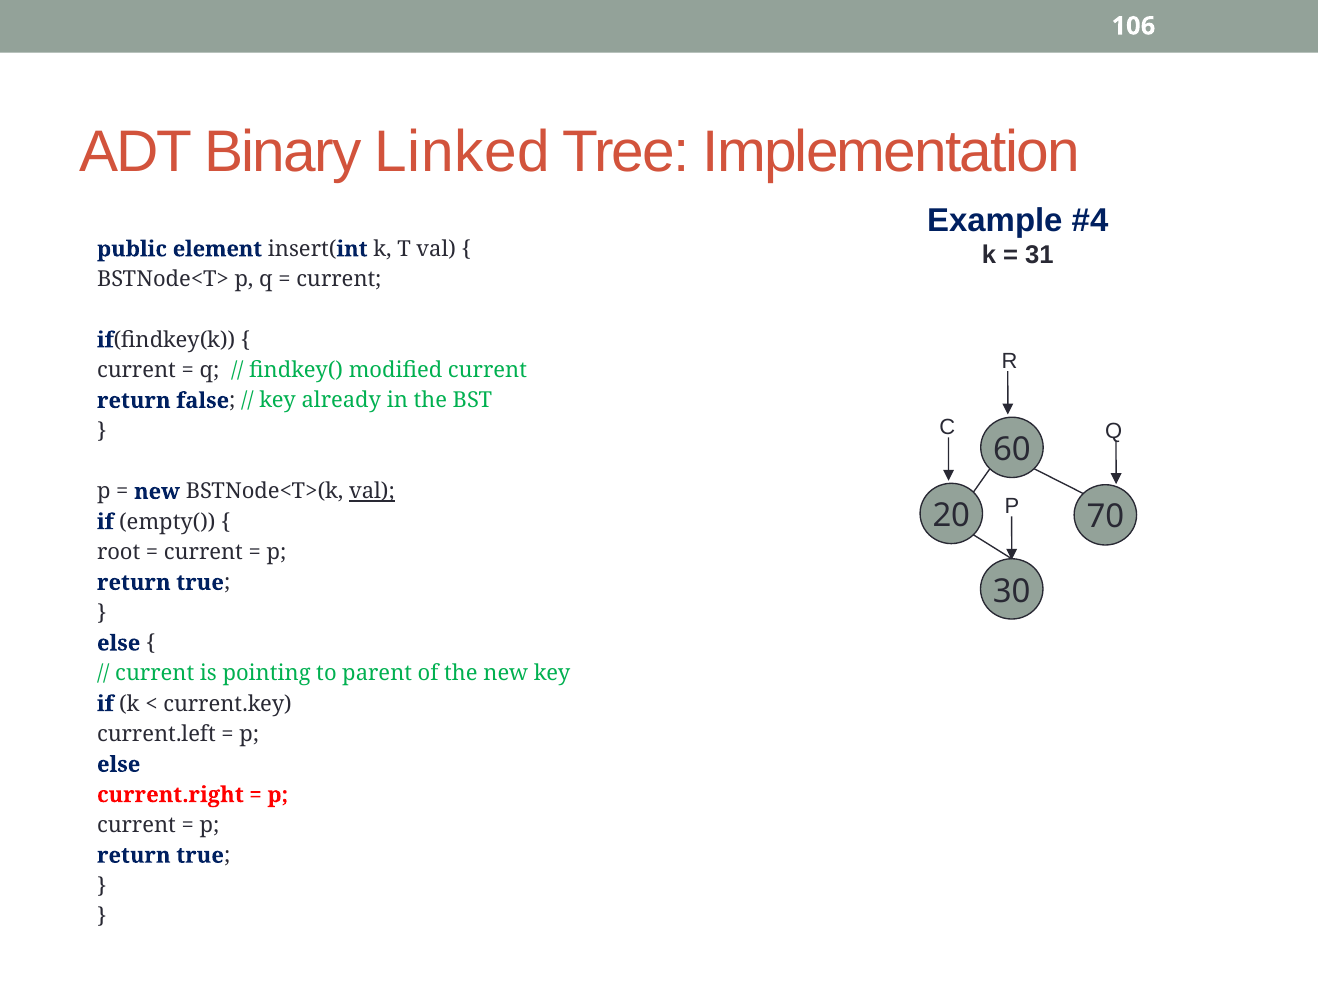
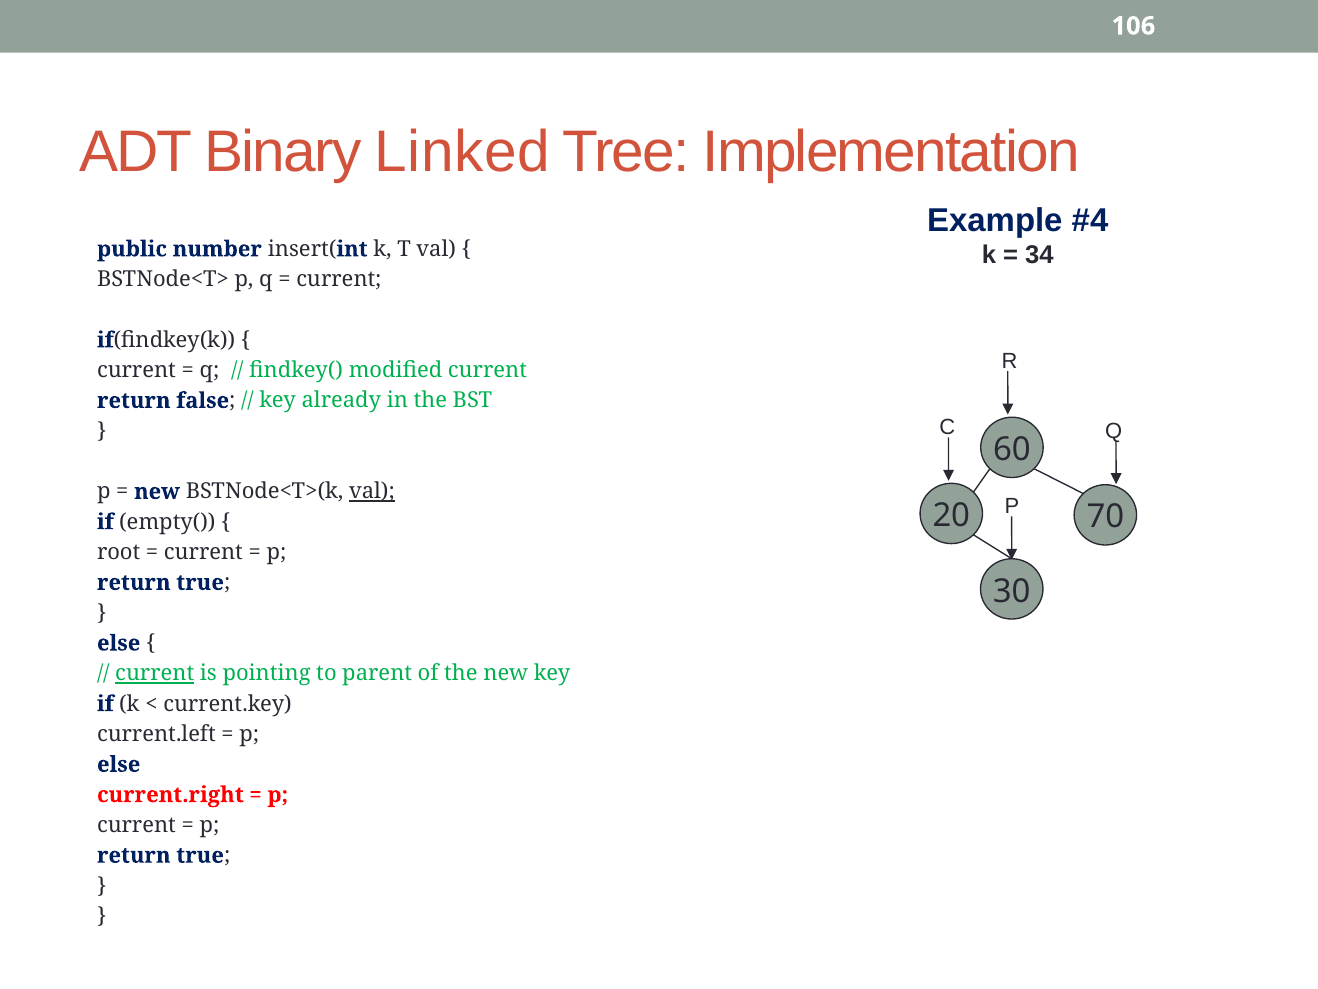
element: element -> number
31: 31 -> 34
current at (155, 673) underline: none -> present
